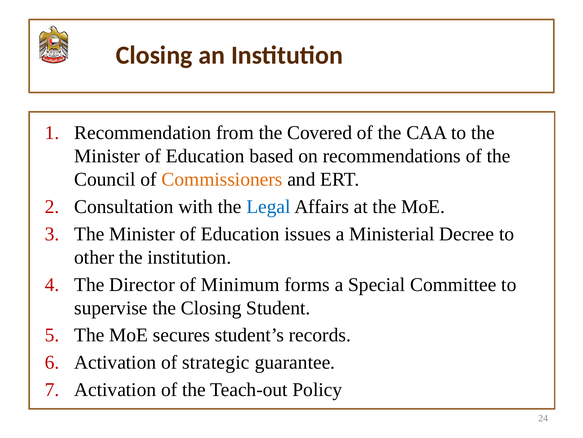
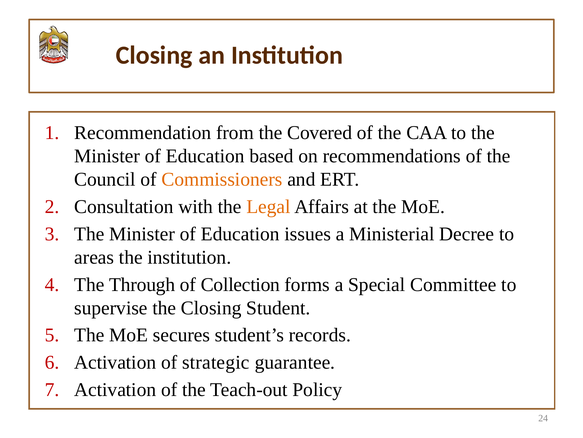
Legal colour: blue -> orange
other: other -> areas
Director: Director -> Through
Minimum: Minimum -> Collection
